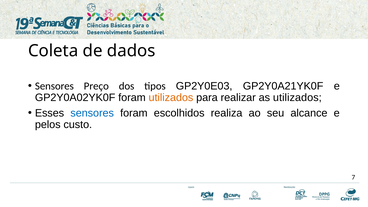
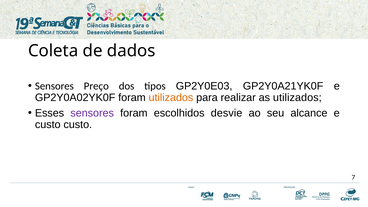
sensores at (92, 113) colour: blue -> purple
realiza: realiza -> desvie
pelos at (48, 125): pelos -> custo
